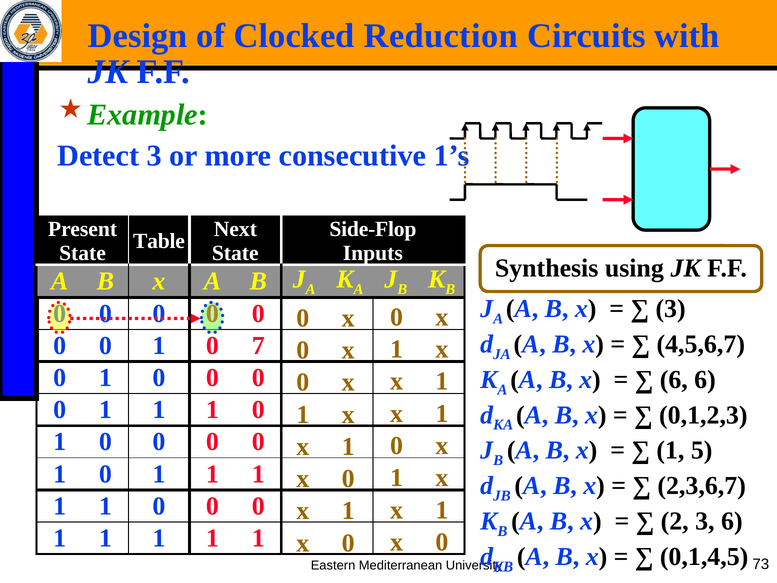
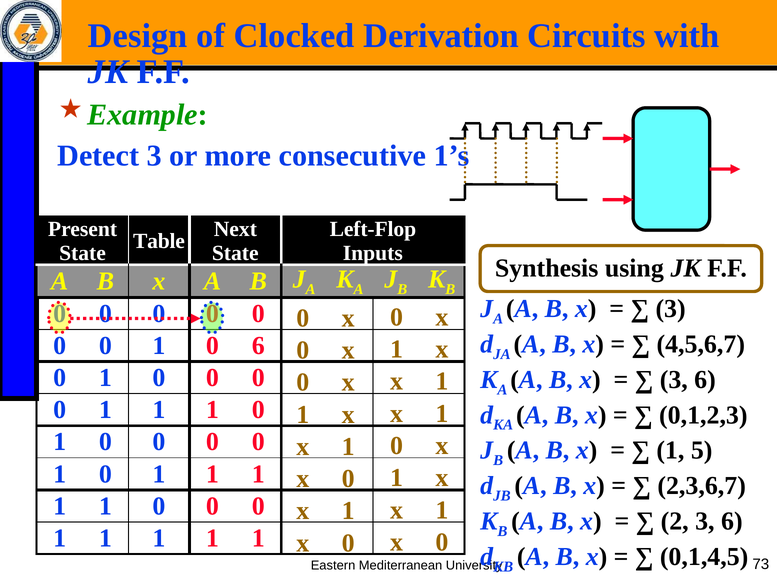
Reduction: Reduction -> Derivation
Side-Flop: Side-Flop -> Left-Flop
0 7: 7 -> 6
6 at (674, 379): 6 -> 3
